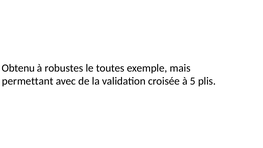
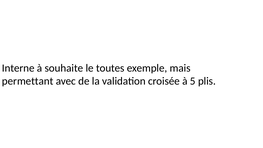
Obtenu: Obtenu -> Interne
robustes: robustes -> souhaite
